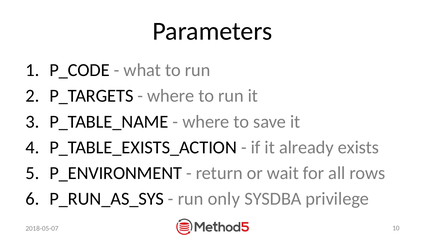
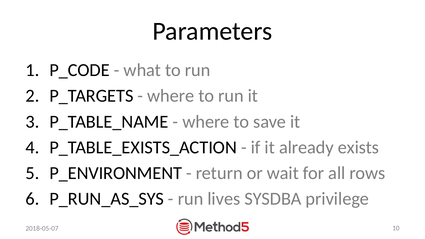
only: only -> lives
